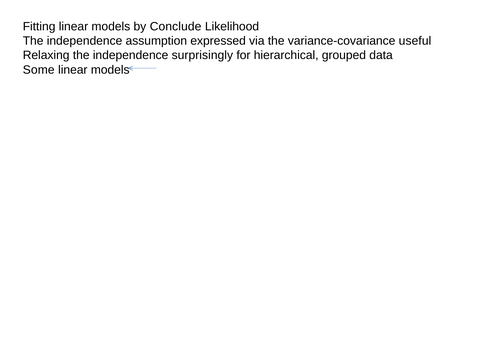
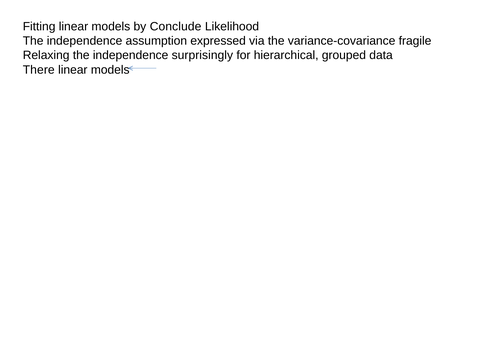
useful: useful -> fragile
Some: Some -> There
